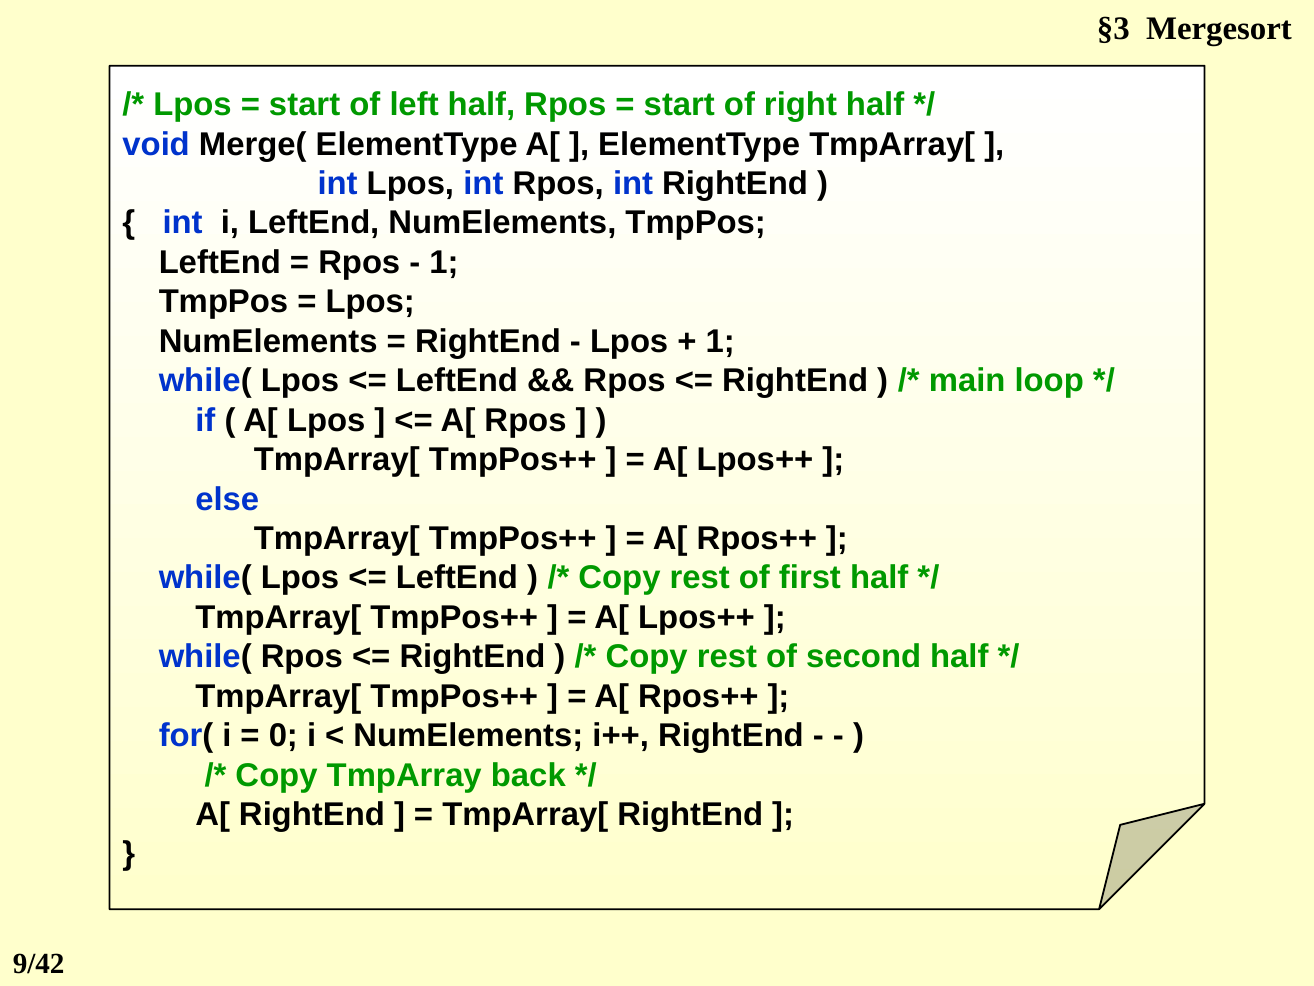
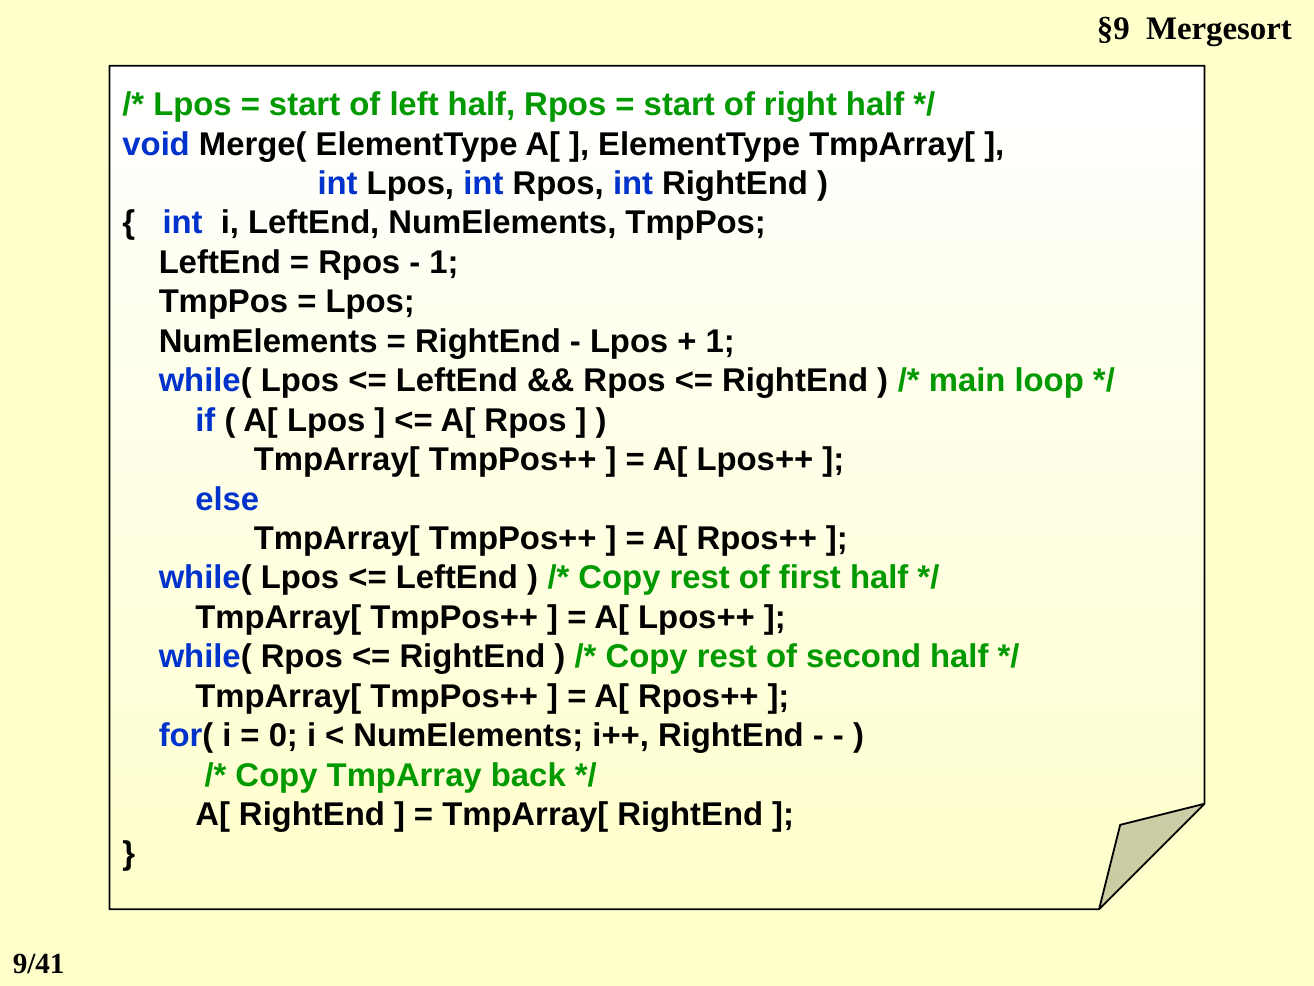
§3: §3 -> §9
9/42: 9/42 -> 9/41
